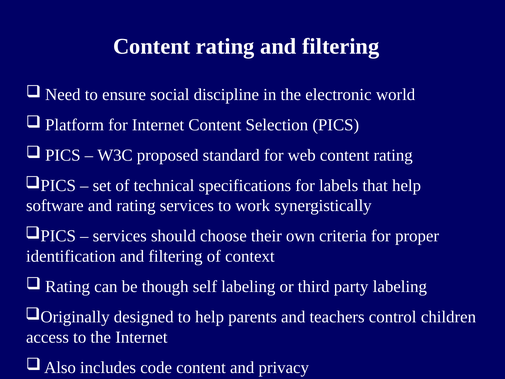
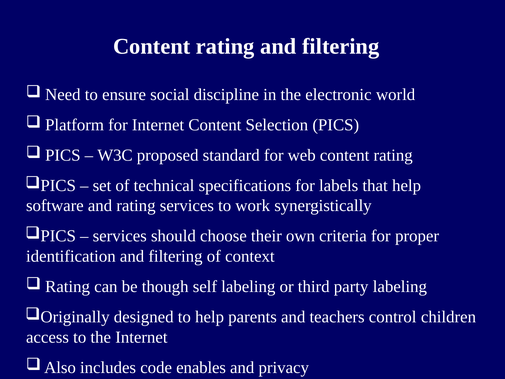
code content: content -> enables
